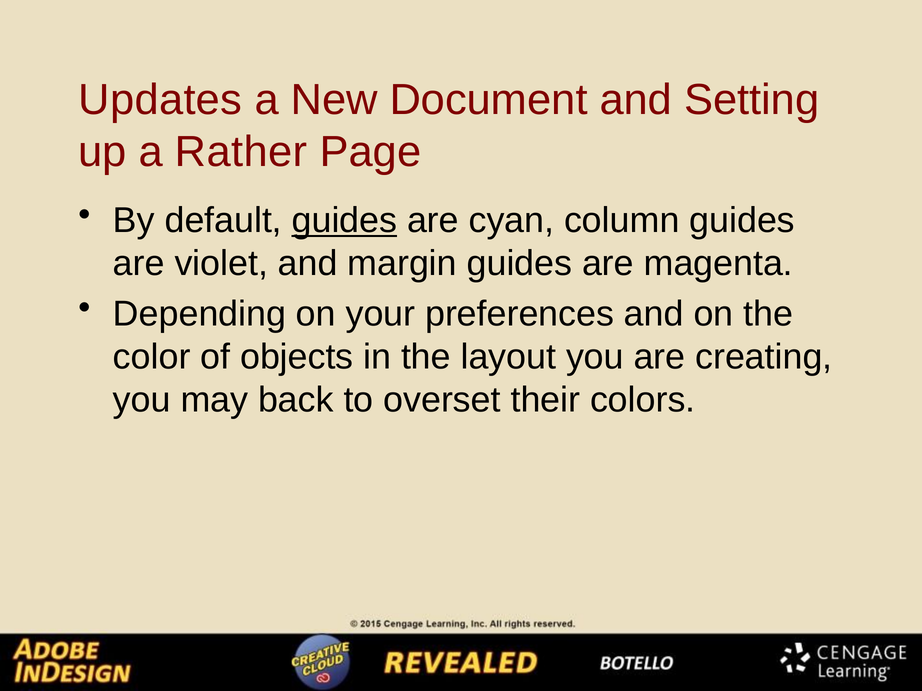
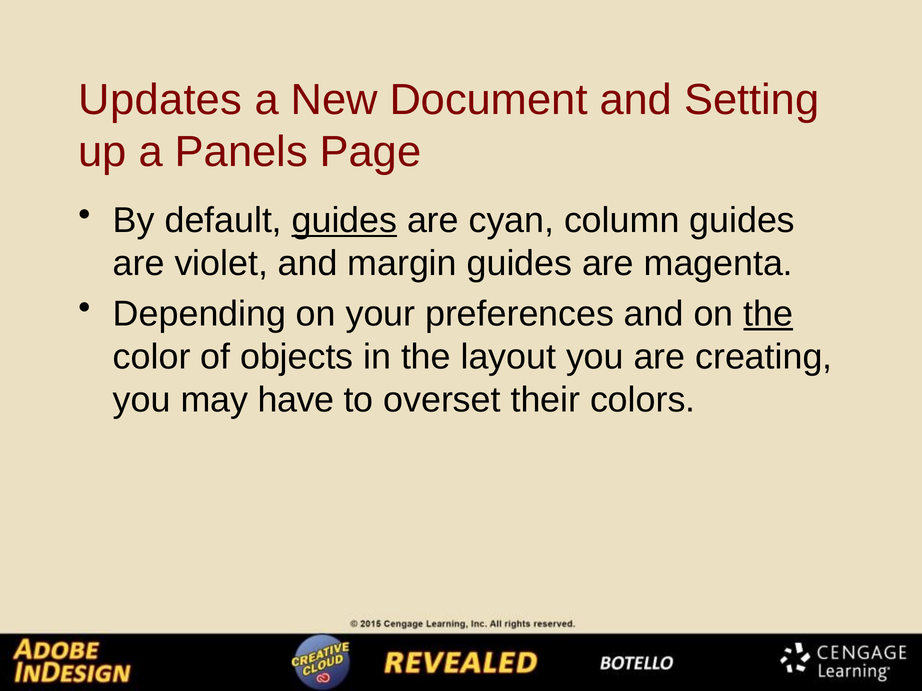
Rather: Rather -> Panels
the at (768, 314) underline: none -> present
back: back -> have
